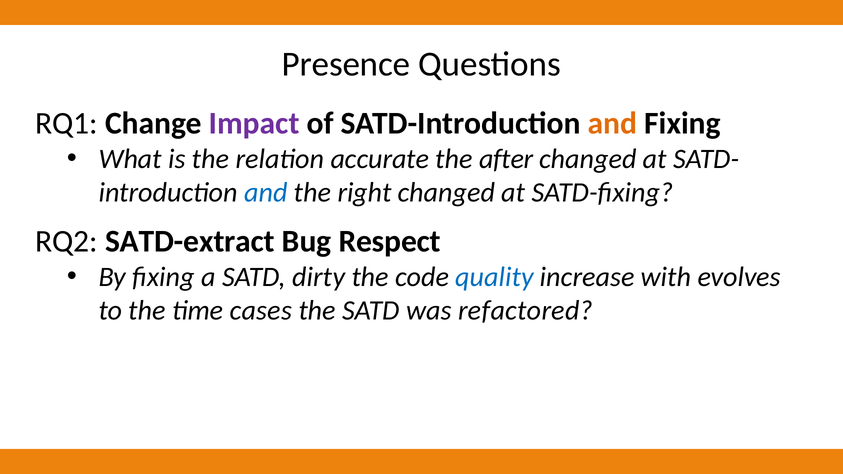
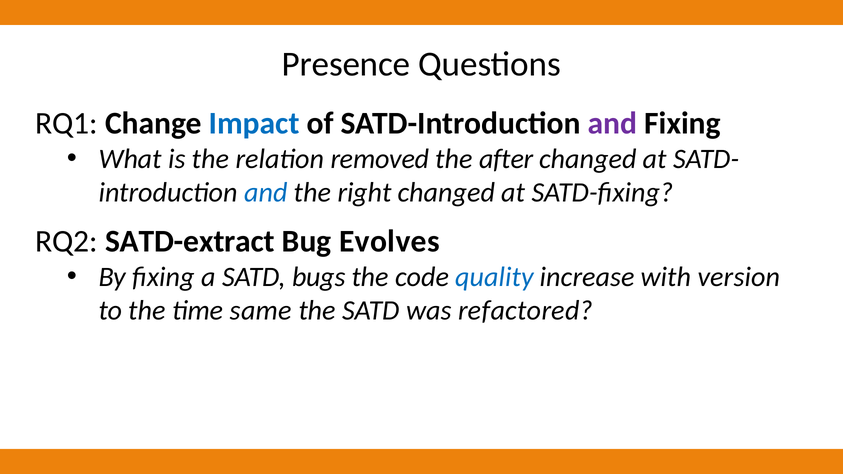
Impact colour: purple -> blue
and at (613, 123) colour: orange -> purple
accurate: accurate -> removed
Bug Respect: Respect -> Evolves
dirty: dirty -> bugs
with evolves: evolves -> version
time cases: cases -> same
